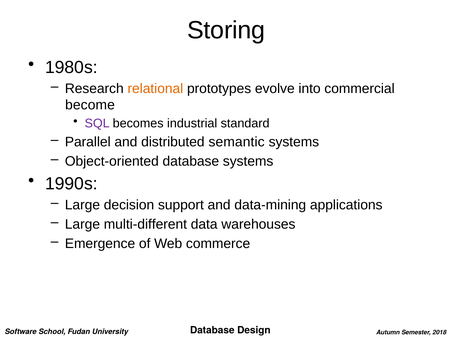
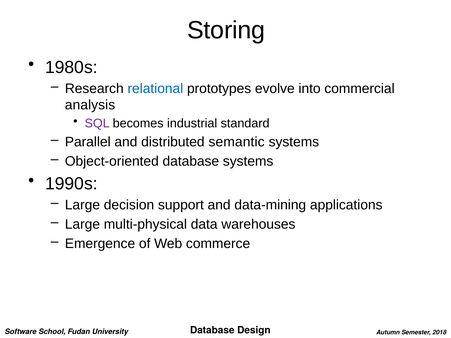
relational colour: orange -> blue
become: become -> analysis
multi-different: multi-different -> multi-physical
